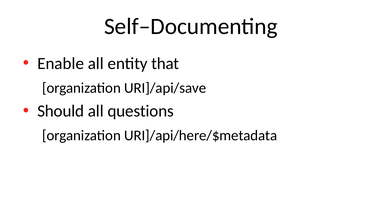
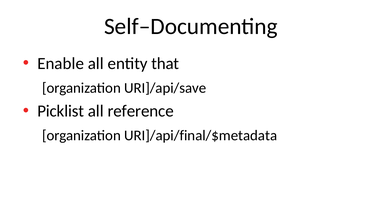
Should: Should -> Picklist
questions: questions -> reference
URI]/api/here/$metadata: URI]/api/here/$metadata -> URI]/api/final/$metadata
